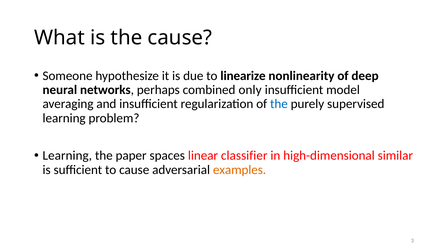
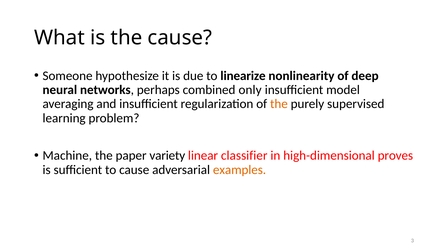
the at (279, 104) colour: blue -> orange
Learning at (67, 156): Learning -> Machine
spaces: spaces -> variety
similar: similar -> proves
